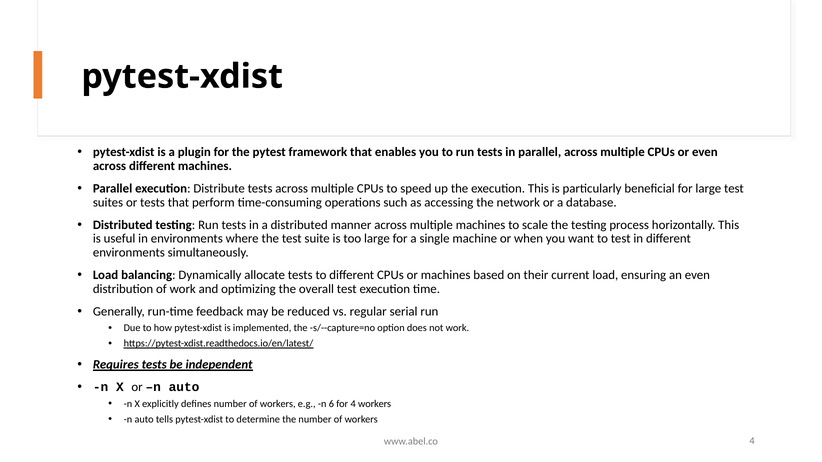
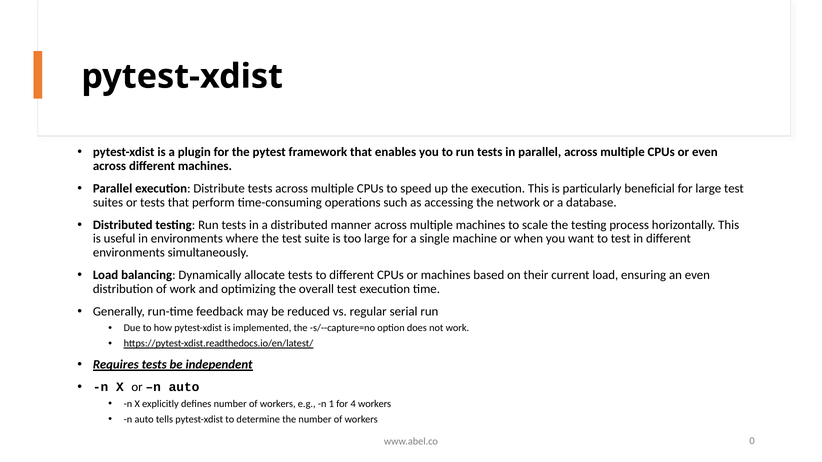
6: 6 -> 1
www.abel.co 4: 4 -> 0
